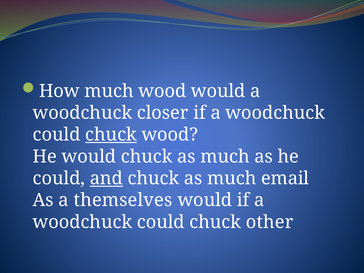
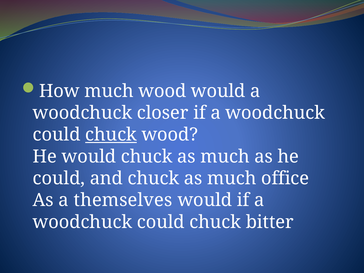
and underline: present -> none
email: email -> office
other: other -> bitter
